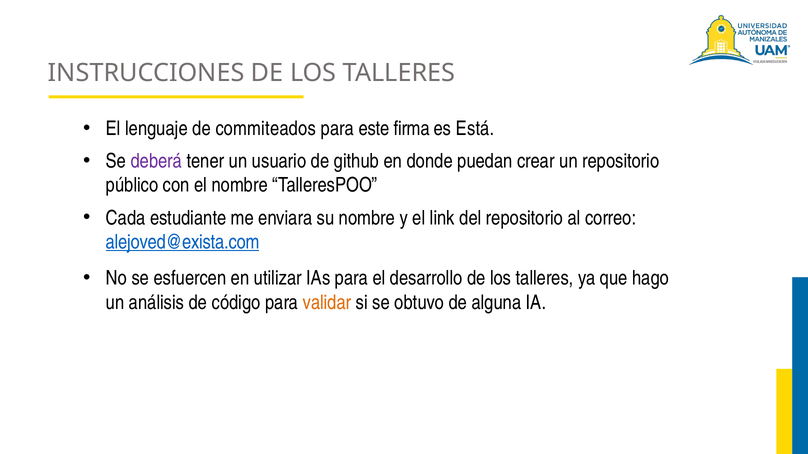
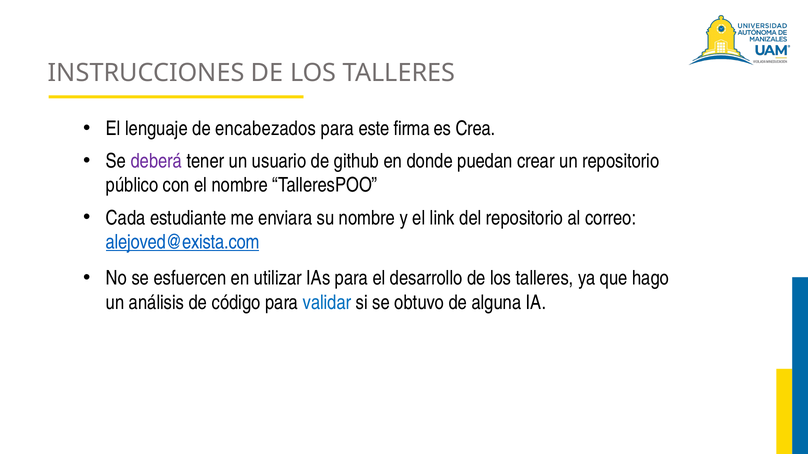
commiteados: commiteados -> encabezados
Está: Está -> Crea
validar colour: orange -> blue
